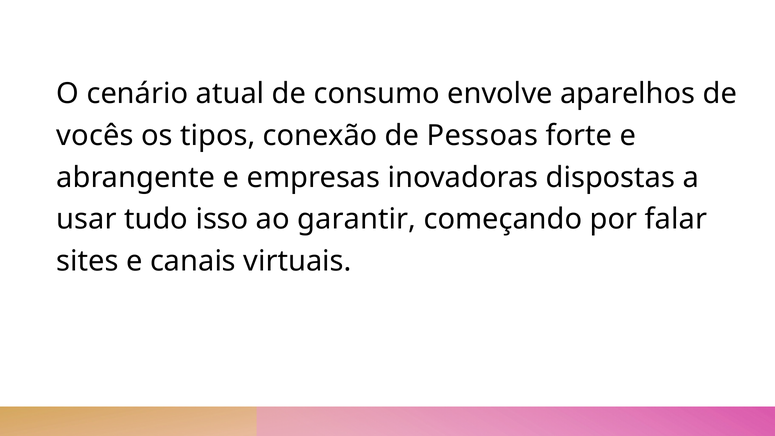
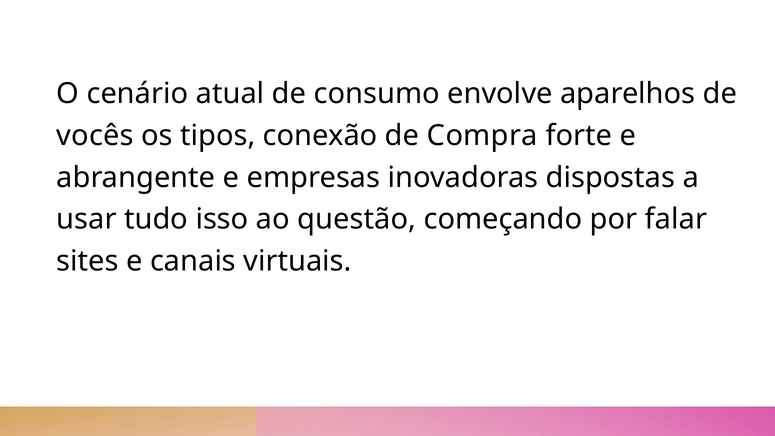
Pessoas: Pessoas -> Compra
garantir: garantir -> questão
